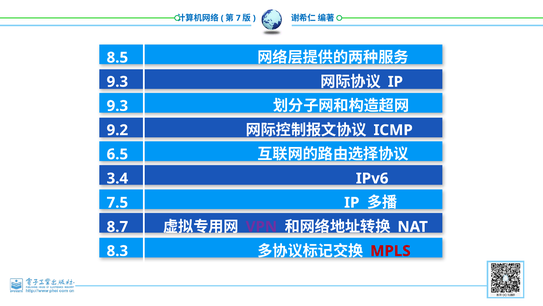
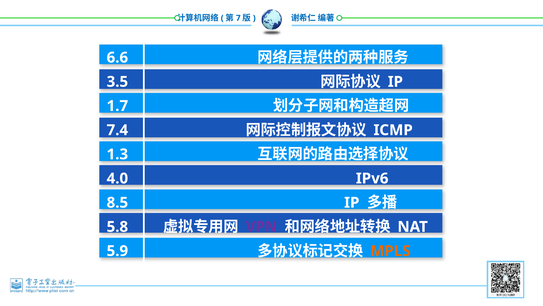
8.5: 8.5 -> 6.6
9.3 at (117, 82): 9.3 -> 3.5
9.3 at (117, 106): 9.3 -> 1.7
9.2: 9.2 -> 7.4
6.5: 6.5 -> 1.3
3.4: 3.4 -> 4.0
7.5: 7.5 -> 8.5
8.7: 8.7 -> 5.8
8.3: 8.3 -> 5.9
MPLS colour: red -> orange
